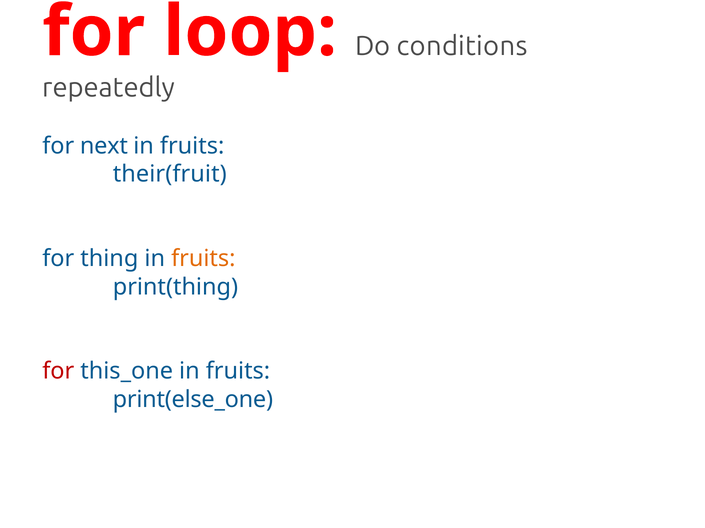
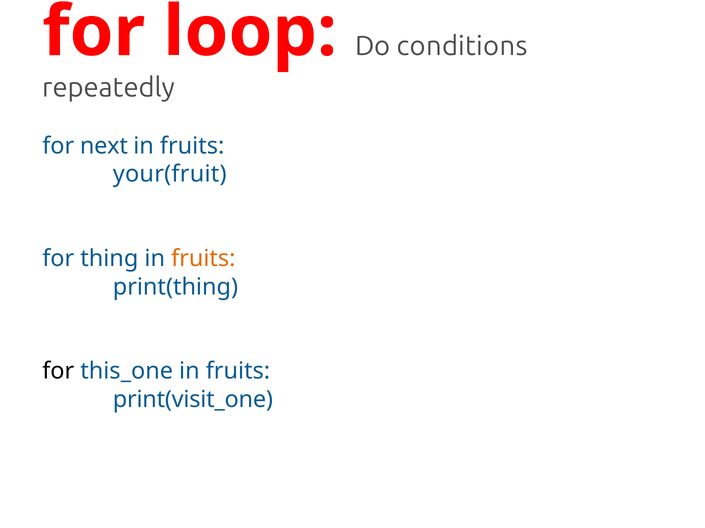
their(fruit: their(fruit -> your(fruit
for at (58, 372) colour: red -> black
print(else_one: print(else_one -> print(visit_one
